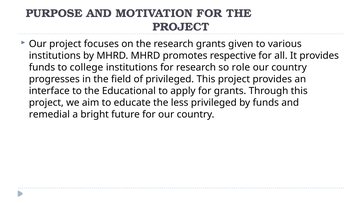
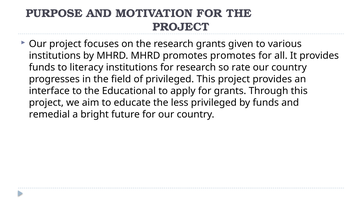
promotes respective: respective -> promotes
college: college -> literacy
role: role -> rate
